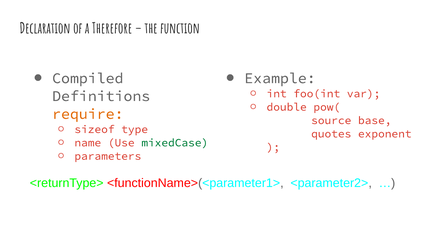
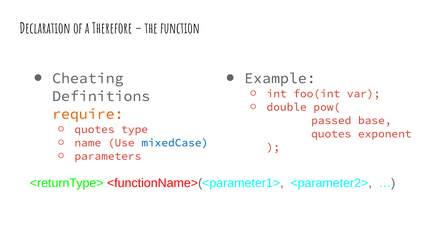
Compiled: Compiled -> Cheating
source: source -> passed
sizeof at (94, 129): sizeof -> quotes
mixedCase colour: green -> blue
